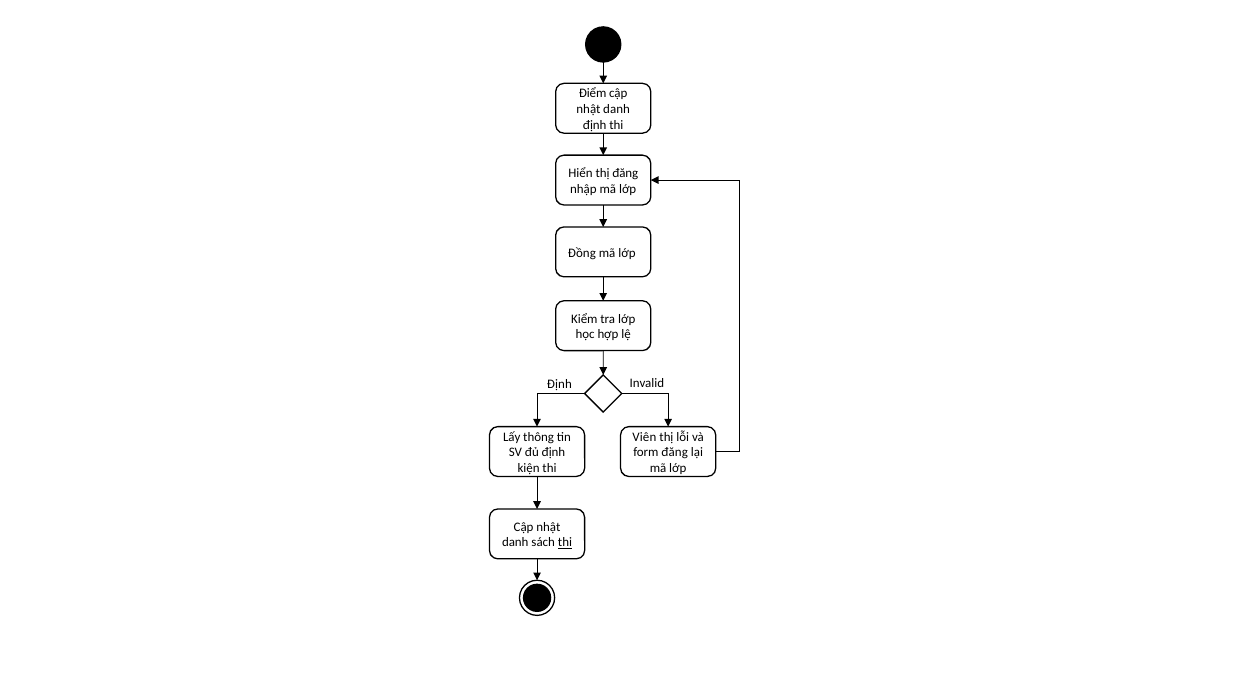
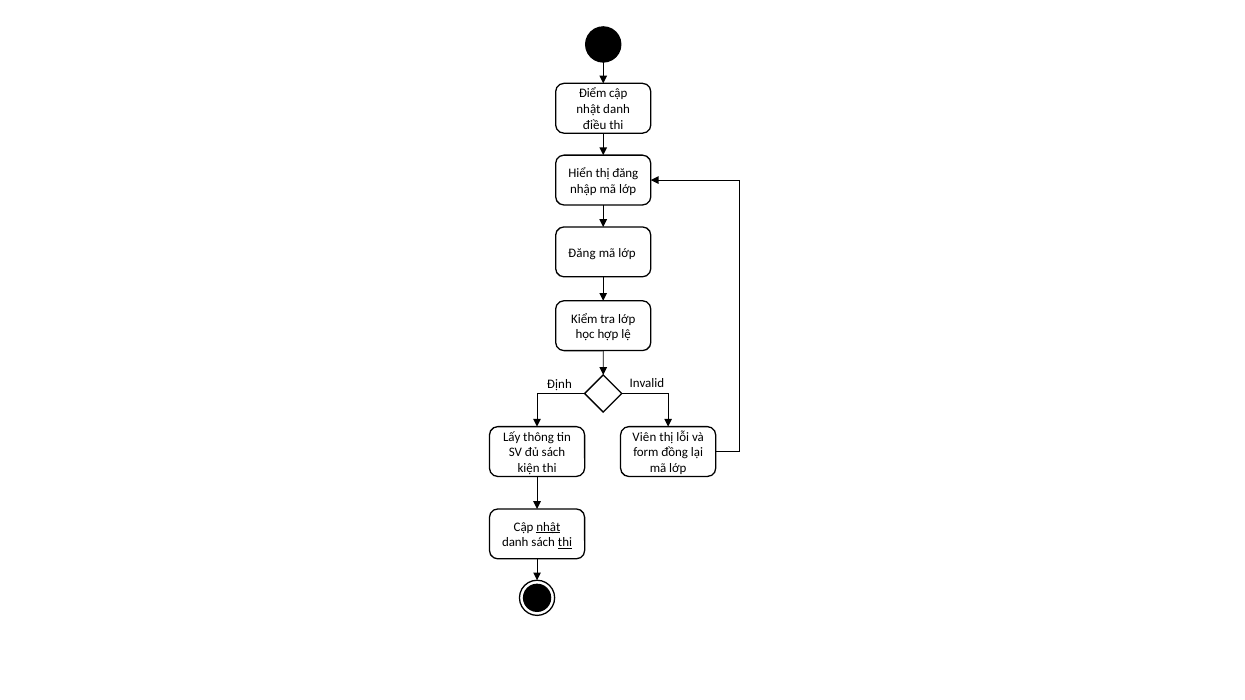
định at (595, 125): định -> điều
Đồng at (582, 253): Đồng -> Đăng
đủ định: định -> sách
form đăng: đăng -> đồng
nhật at (548, 527) underline: none -> present
